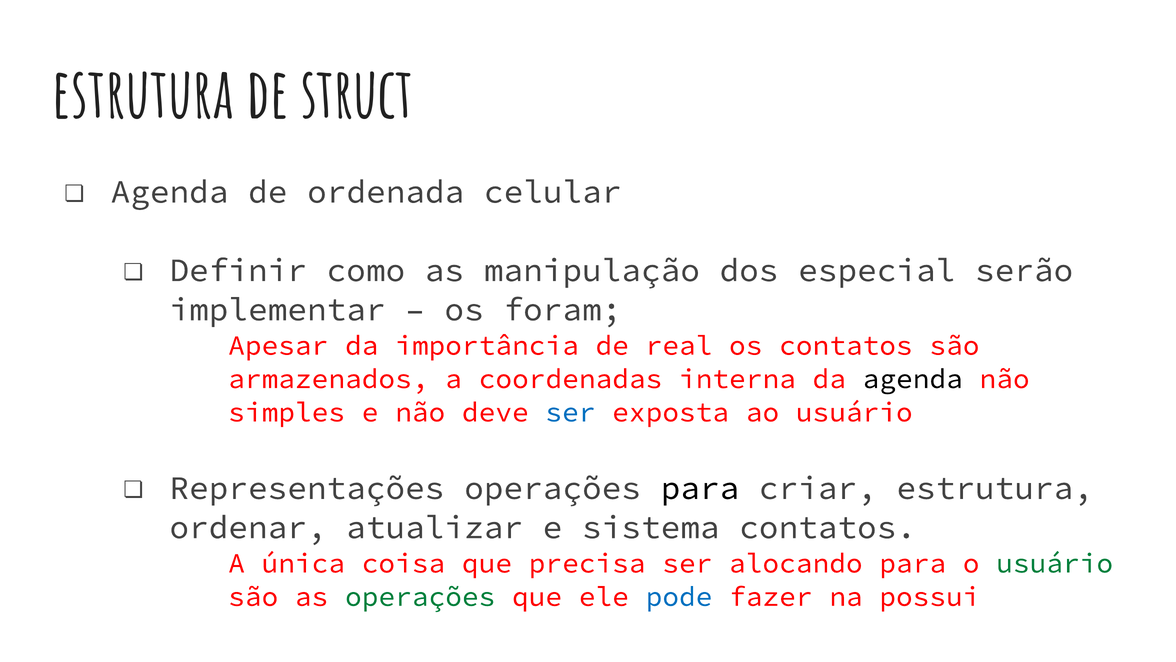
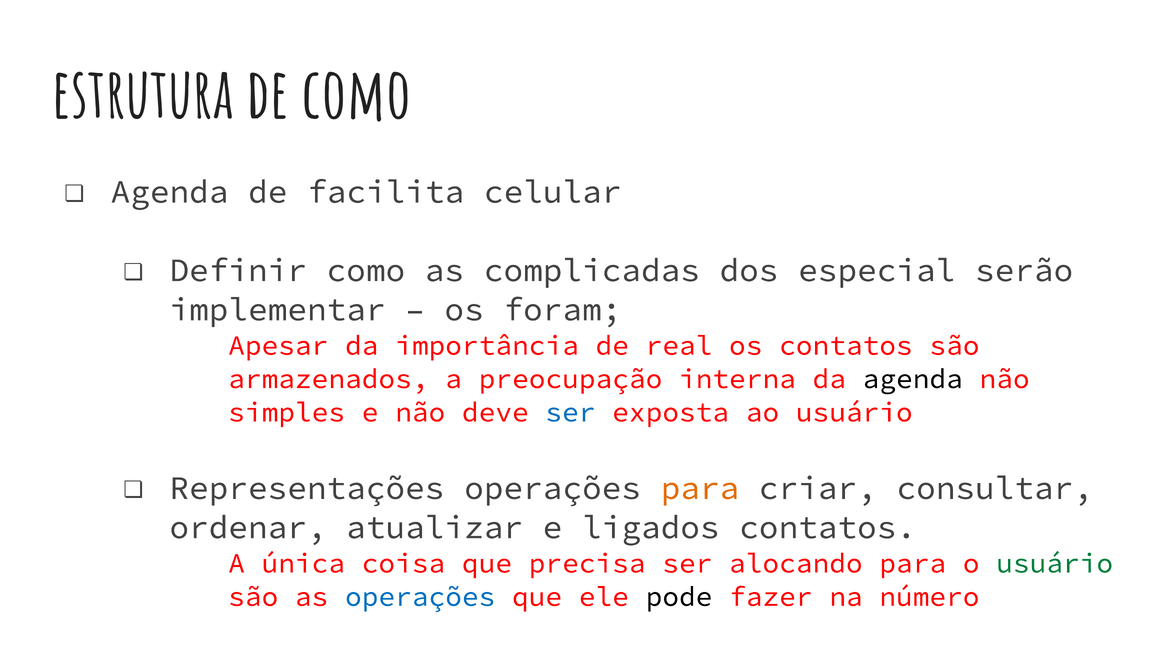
de struct: struct -> como
ordenada: ordenada -> facilita
manipulação: manipulação -> complicadas
coordenadas: coordenadas -> preocupação
para at (700, 488) colour: black -> orange
criar estrutura: estrutura -> consultar
sistema: sistema -> ligados
operações at (420, 596) colour: green -> blue
pode colour: blue -> black
possui: possui -> número
